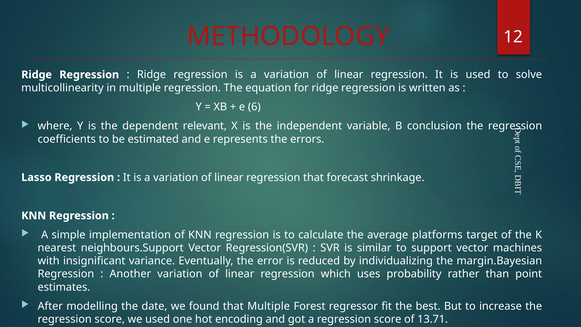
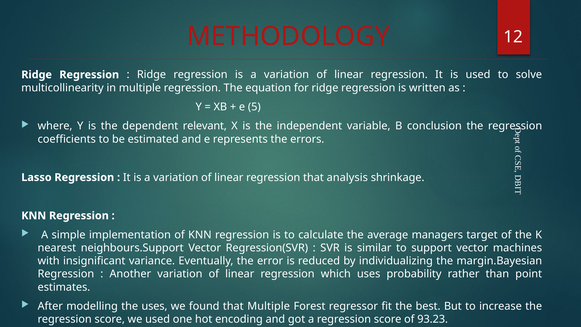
6: 6 -> 5
forecast: forecast -> analysis
platforms: platforms -> managers
the date: date -> uses
13.71: 13.71 -> 93.23
